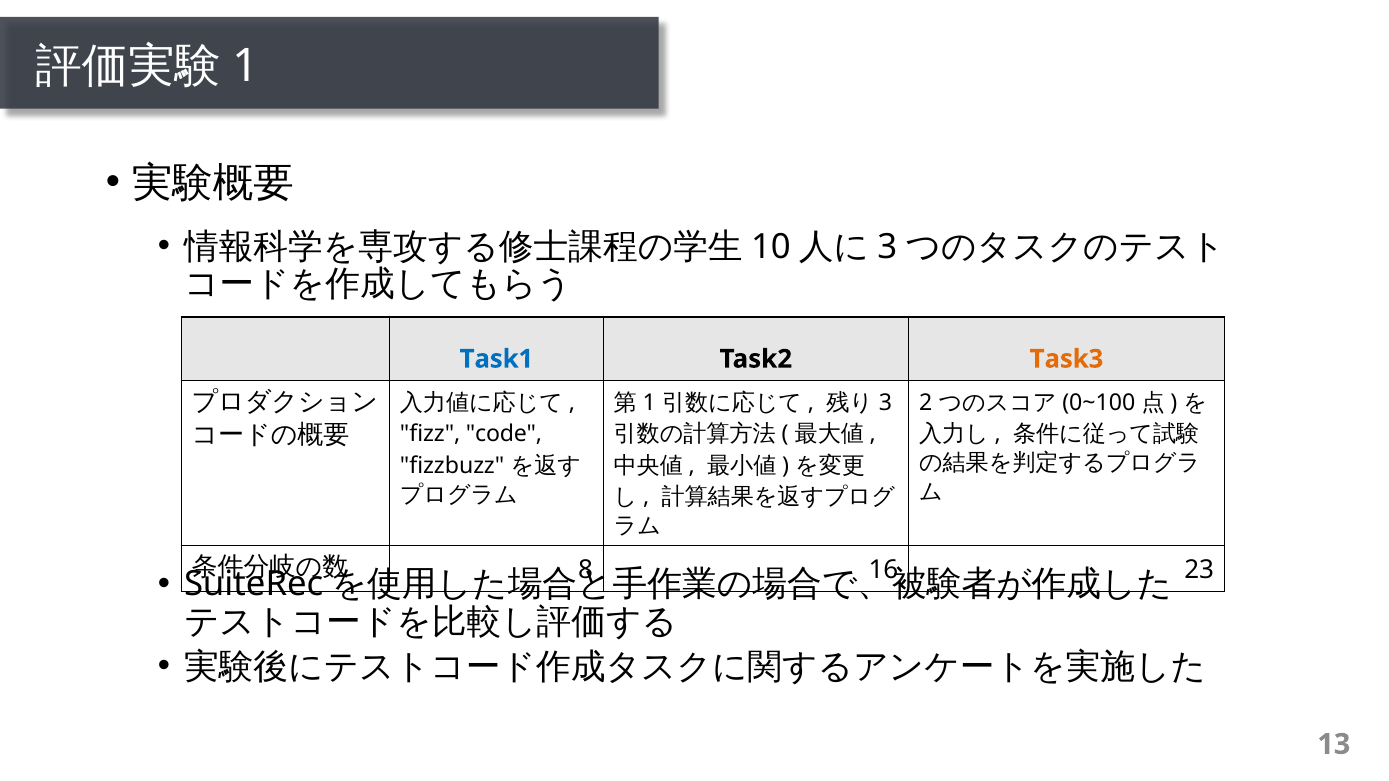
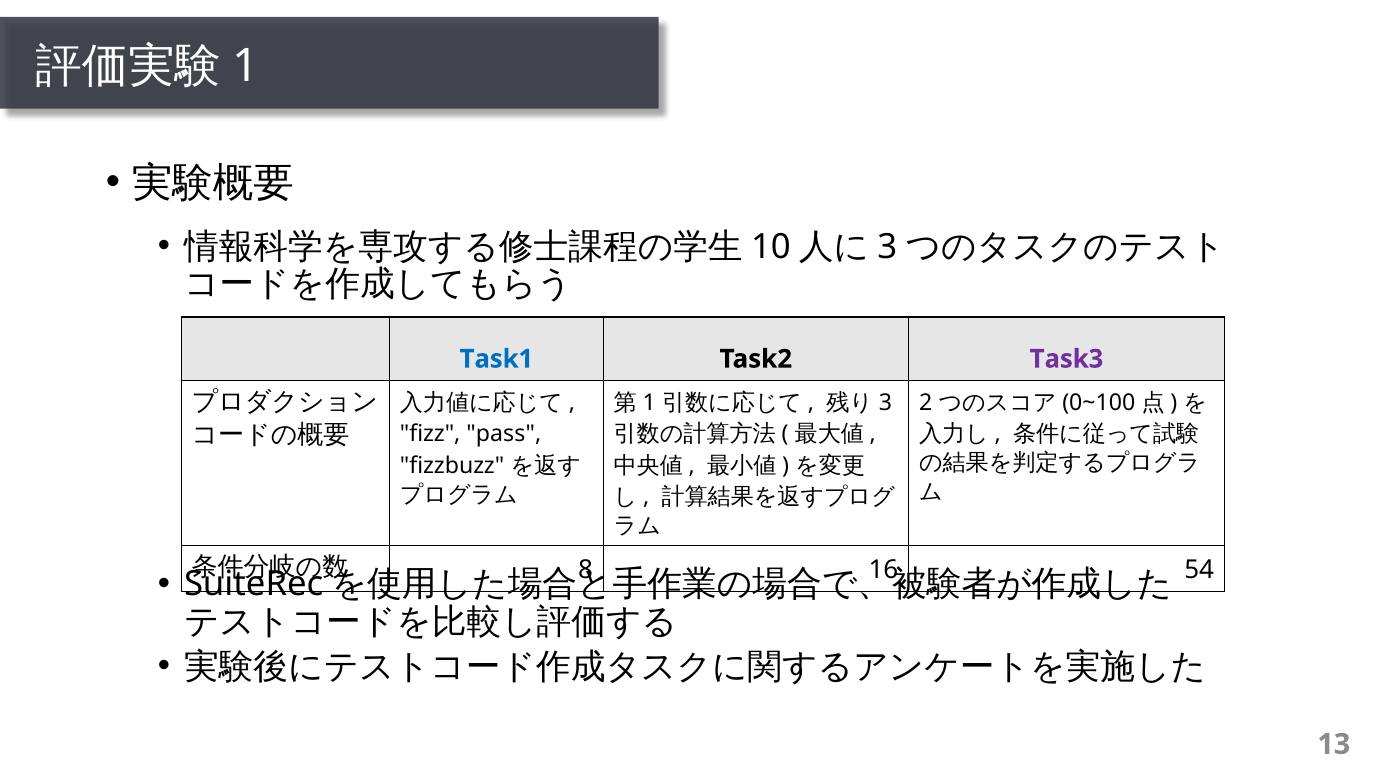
Task3 colour: orange -> purple
code: code -> pass
23: 23 -> 54
